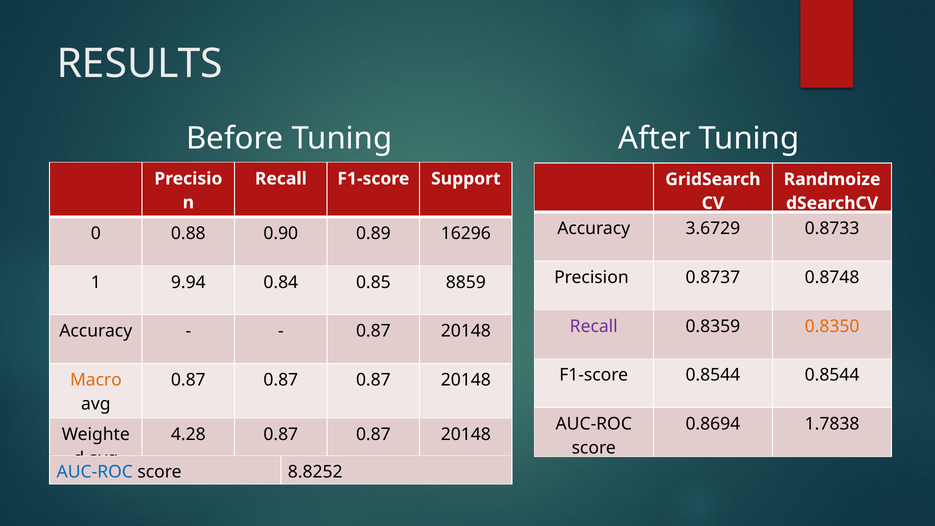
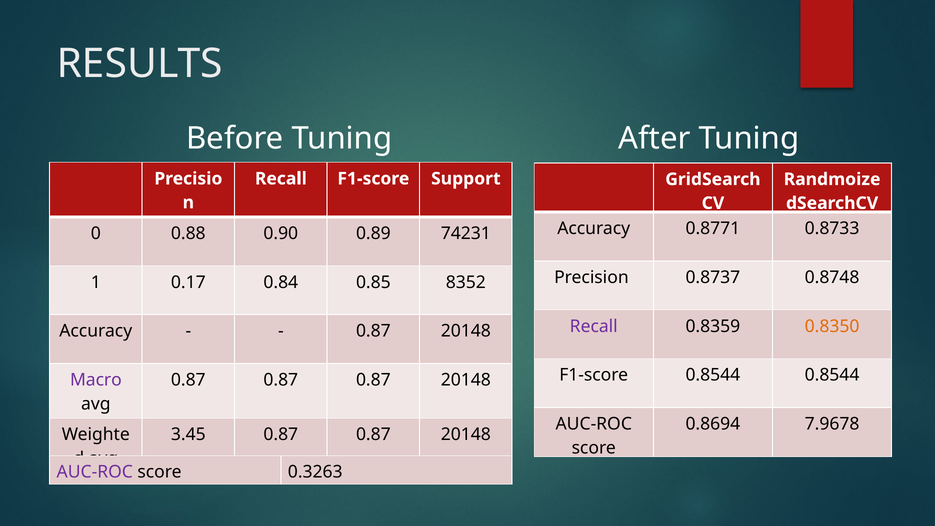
3.6729: 3.6729 -> 0.8771
16296: 16296 -> 74231
9.94: 9.94 -> 0.17
8859: 8859 -> 8352
Macro colour: orange -> purple
1.7838: 1.7838 -> 7.9678
4.28: 4.28 -> 3.45
AUC-ROC at (95, 472) colour: blue -> purple
8.8252: 8.8252 -> 0.3263
